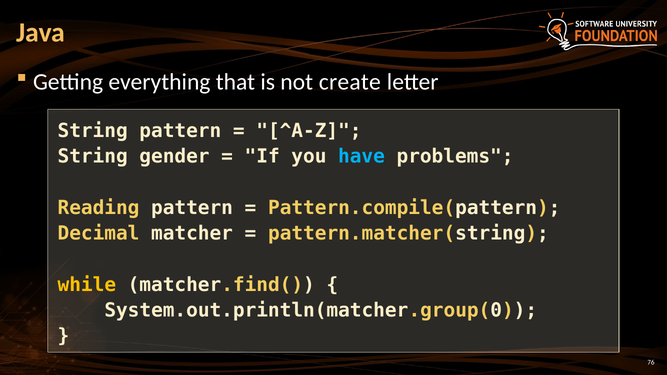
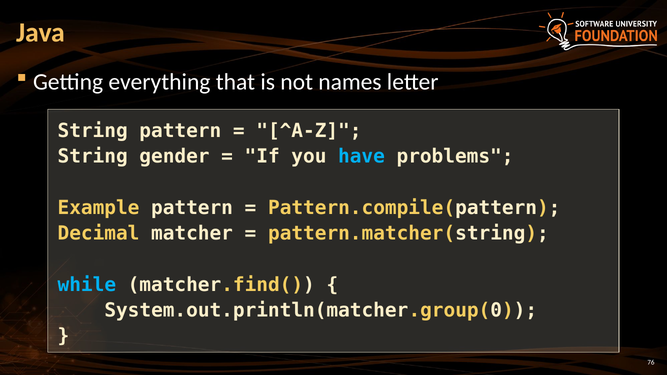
create: create -> names
Reading: Reading -> Example
while colour: yellow -> light blue
